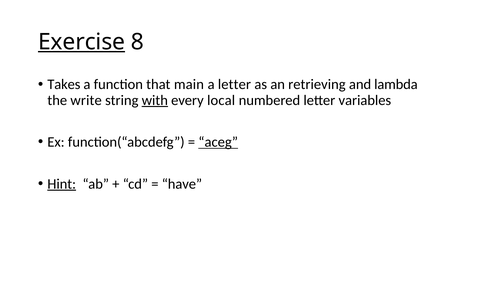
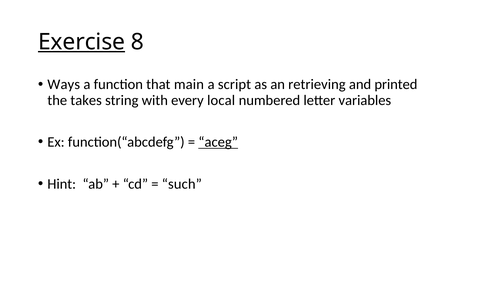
Takes: Takes -> Ways
a letter: letter -> script
lambda: lambda -> printed
write: write -> takes
with underline: present -> none
Hint underline: present -> none
have: have -> such
